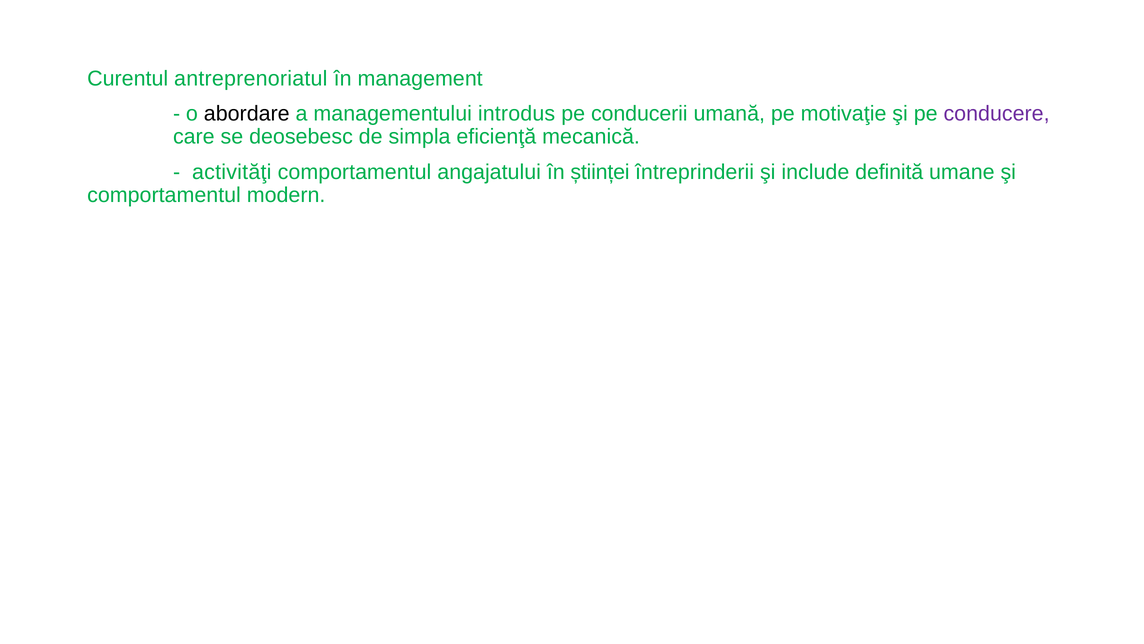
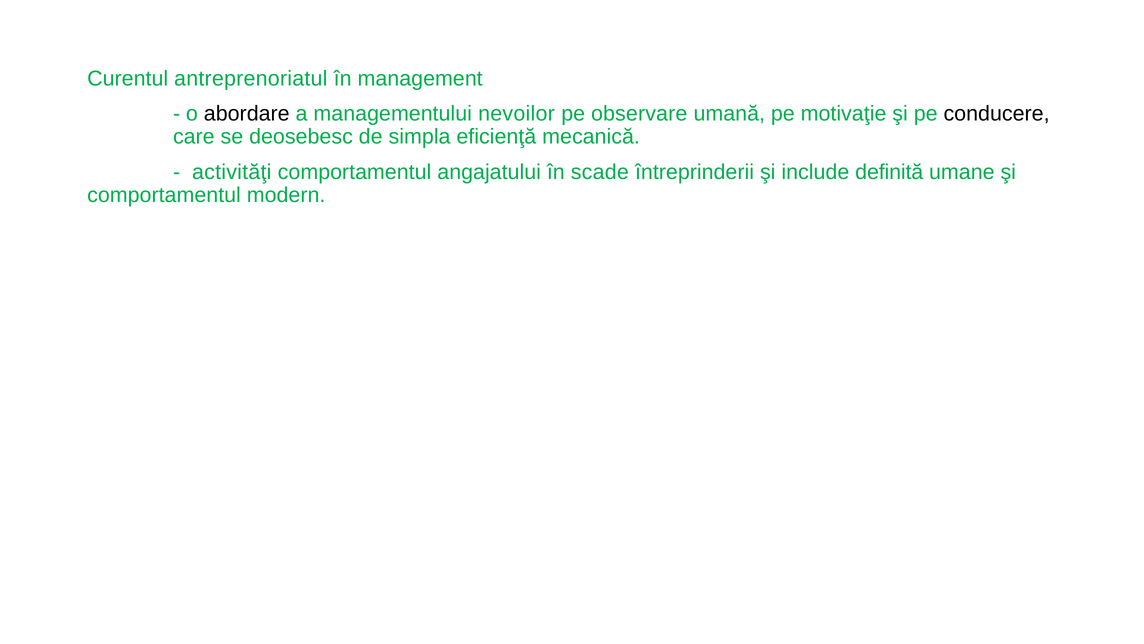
introdus: introdus -> nevoilor
conducerii: conducerii -> observare
conducere colour: purple -> black
științei: științei -> scade
